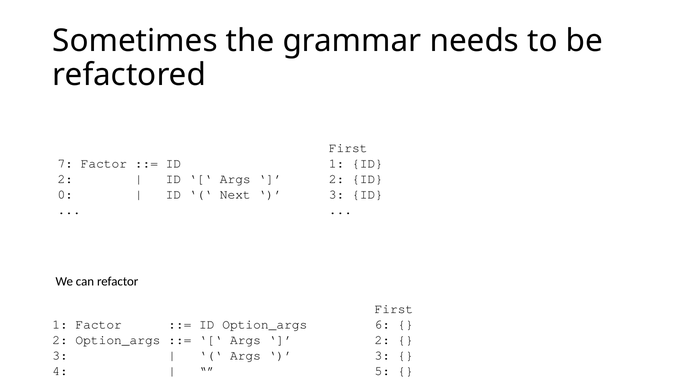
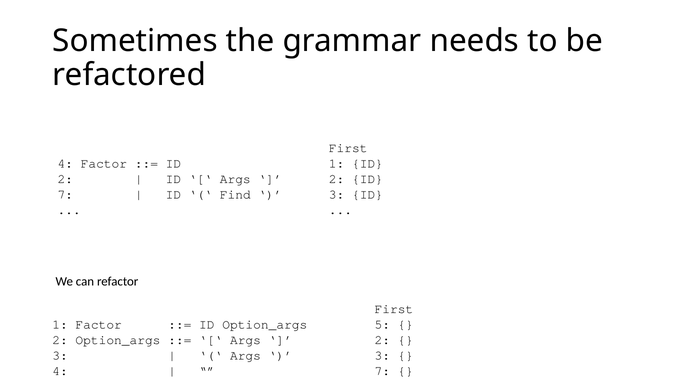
7 at (65, 164): 7 -> 4
0 at (65, 195): 0 -> 7
Next: Next -> Find
6: 6 -> 5
5 at (382, 371): 5 -> 7
